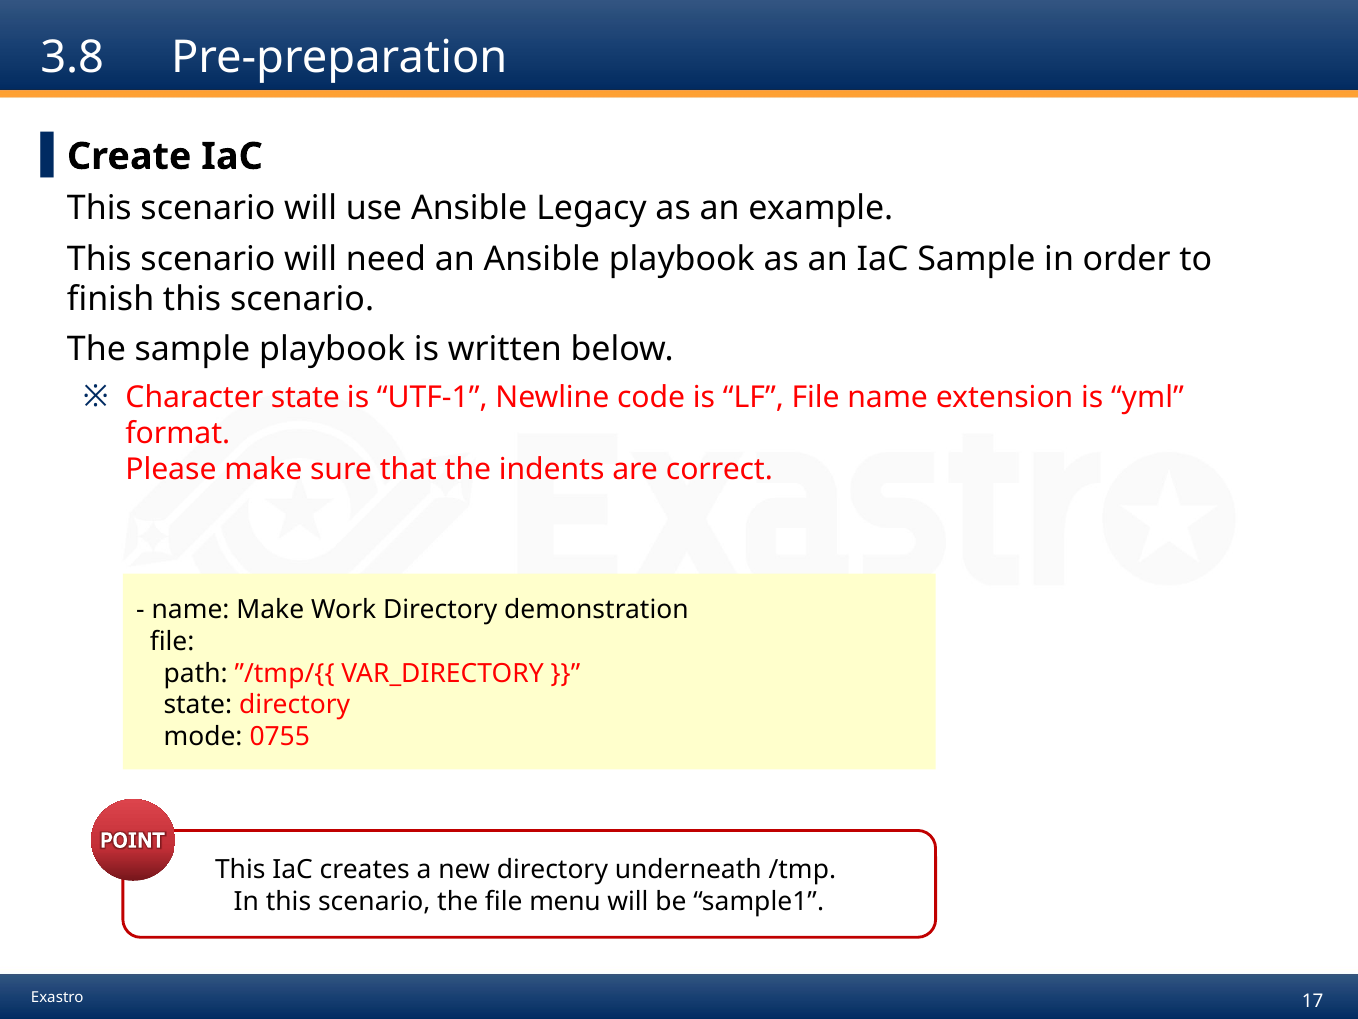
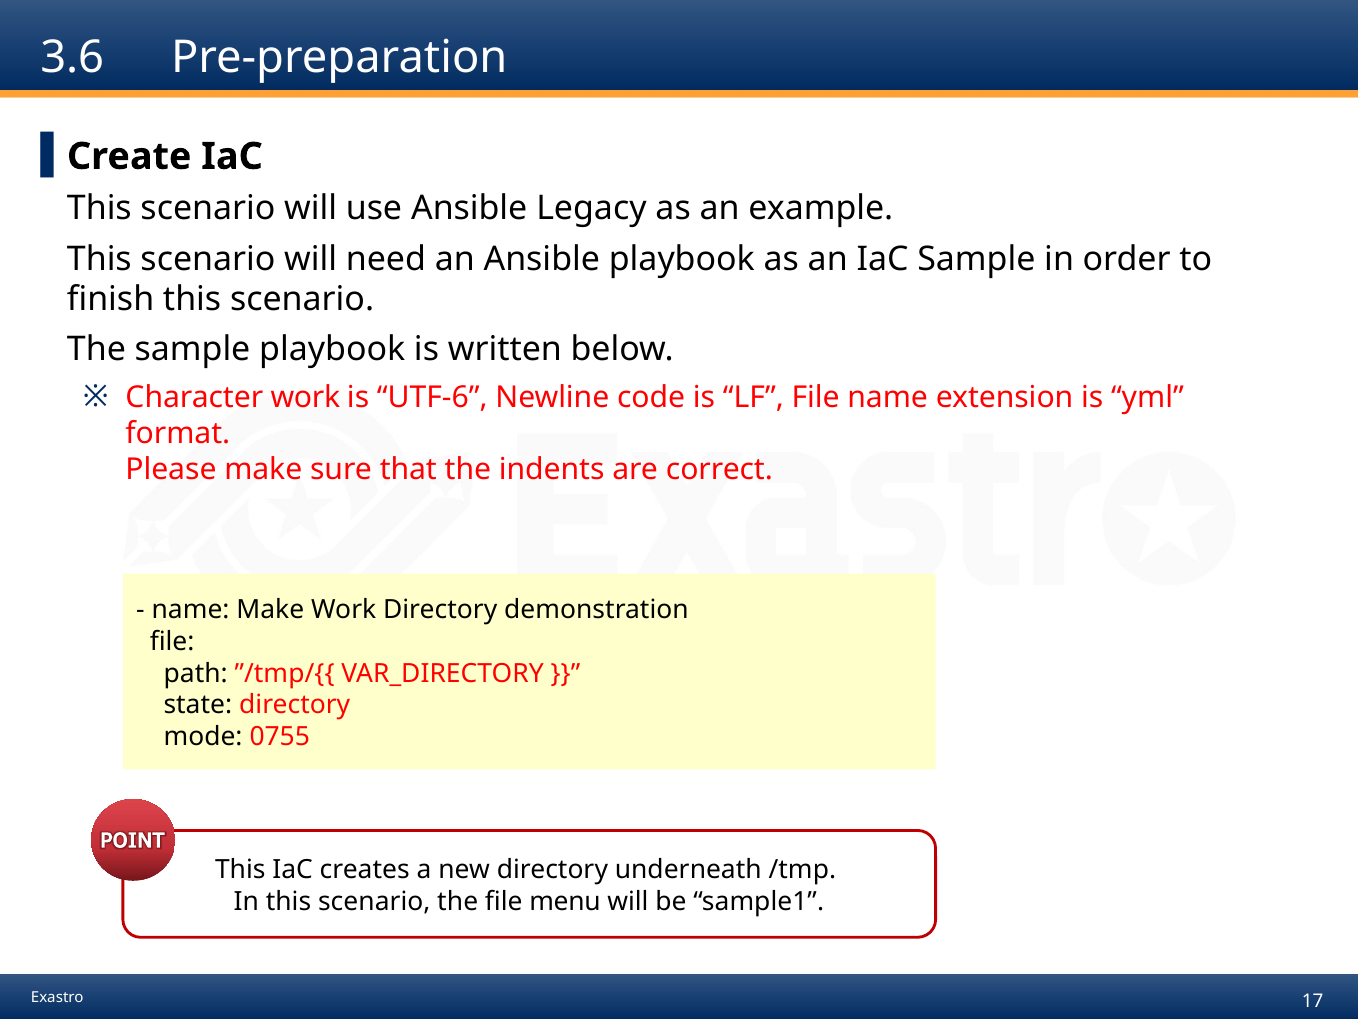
3.8: 3.8 -> 3.6
Character state: state -> work
UTF-1: UTF-1 -> UTF-6
